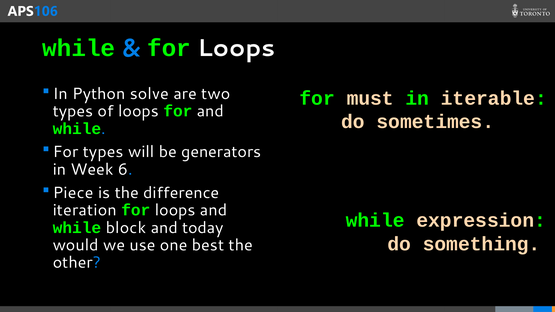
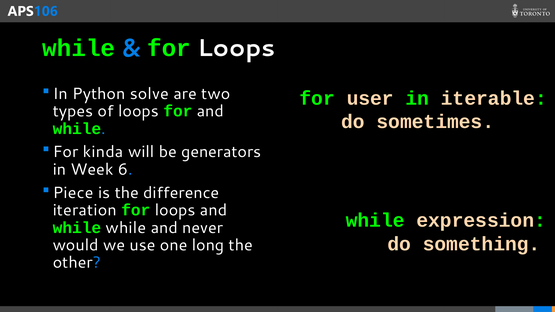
must: must -> user
For types: types -> kinda
while block: block -> while
today: today -> never
best: best -> long
